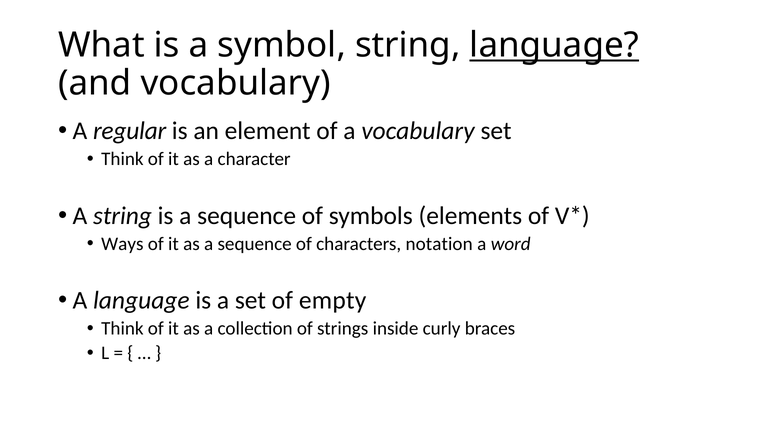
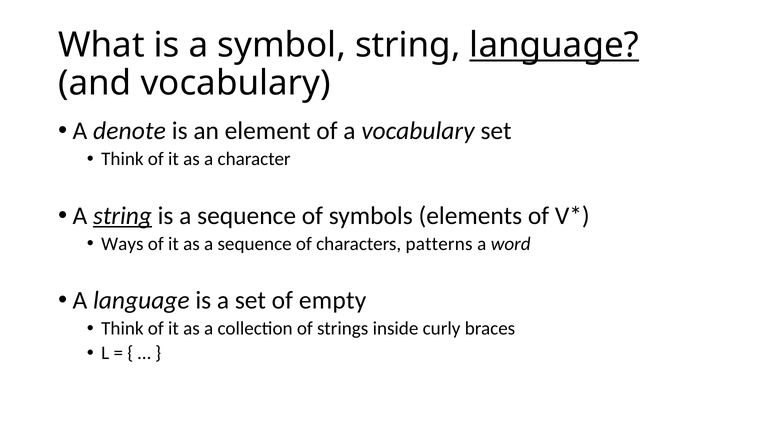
regular: regular -> denote
string at (122, 216) underline: none -> present
notation: notation -> patterns
